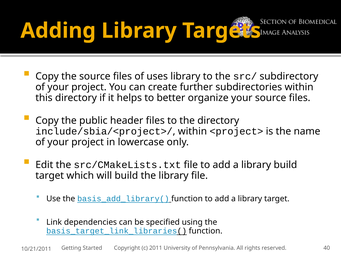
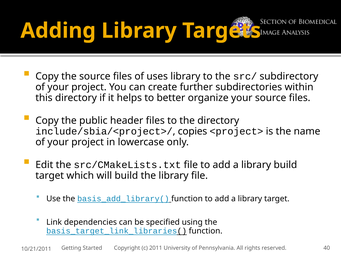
include/sbia/<project>/ within: within -> copies
